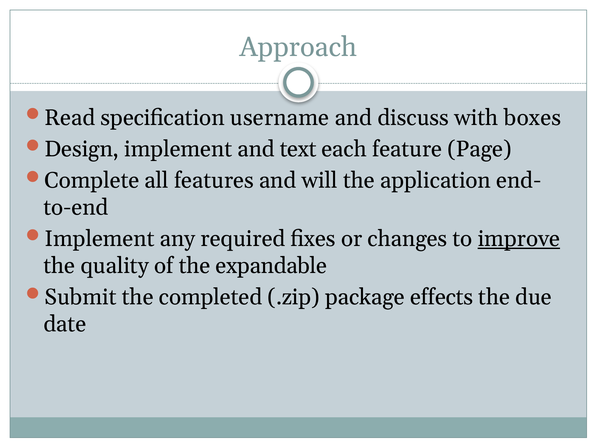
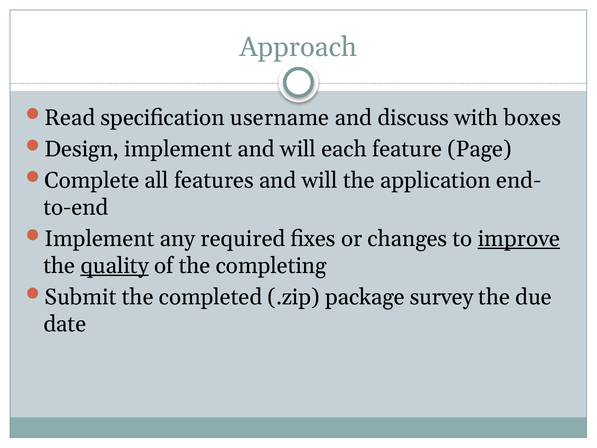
implement and text: text -> will
quality underline: none -> present
expandable: expandable -> completing
effects: effects -> survey
